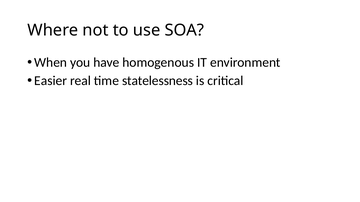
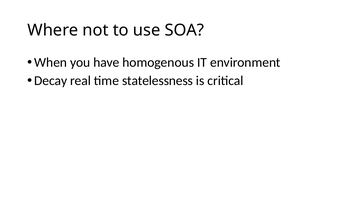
Easier: Easier -> Decay
